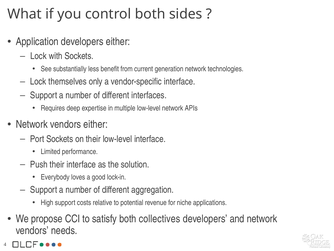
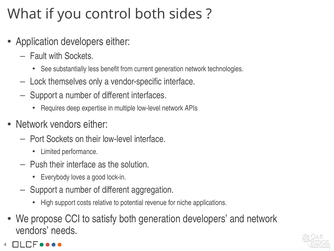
Lock at (38, 56): Lock -> Fault
both collectives: collectives -> generation
